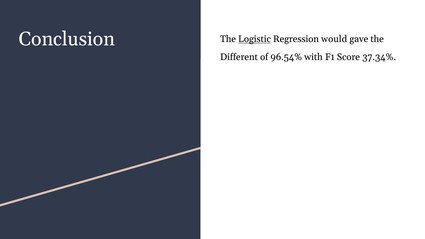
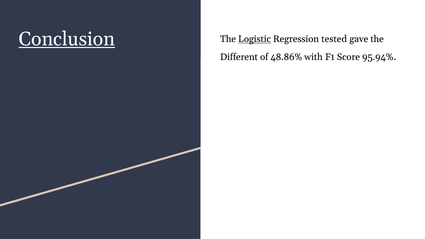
Conclusion underline: none -> present
would: would -> tested
96.54%: 96.54% -> 48.86%
37.34%: 37.34% -> 95.94%
